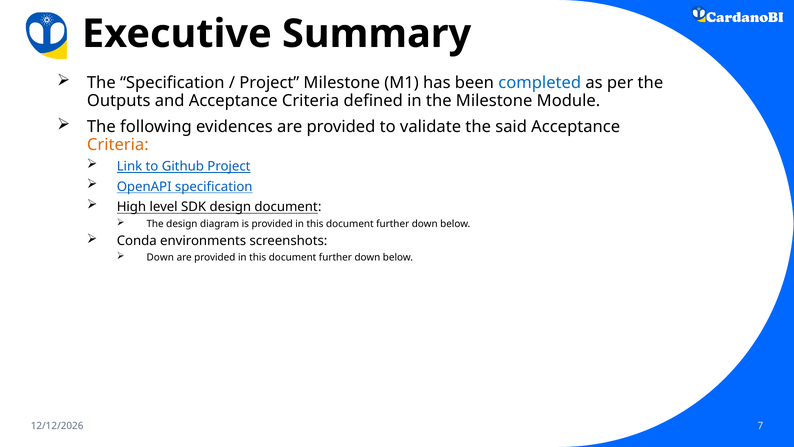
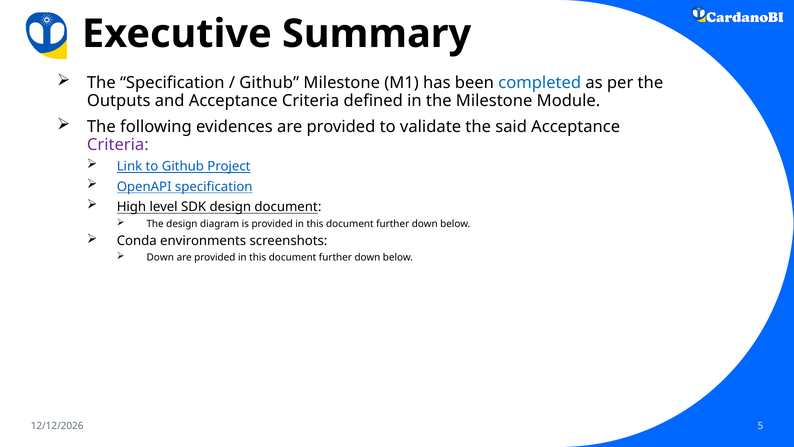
Project at (269, 83): Project -> Github
Criteria at (118, 145) colour: orange -> purple
7: 7 -> 5
